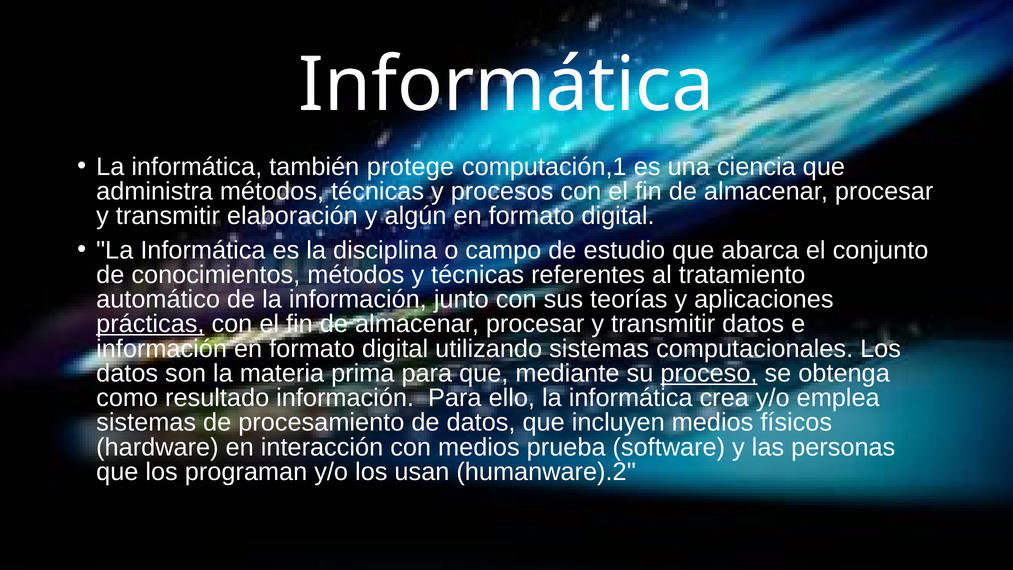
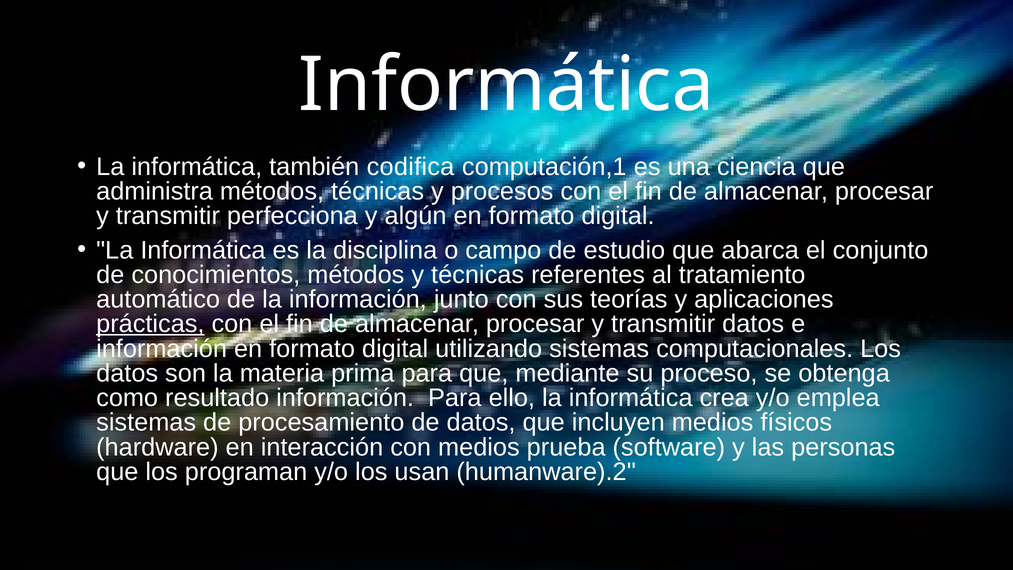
protege: protege -> codifica
elaboración: elaboración -> perfecciona
proceso underline: present -> none
